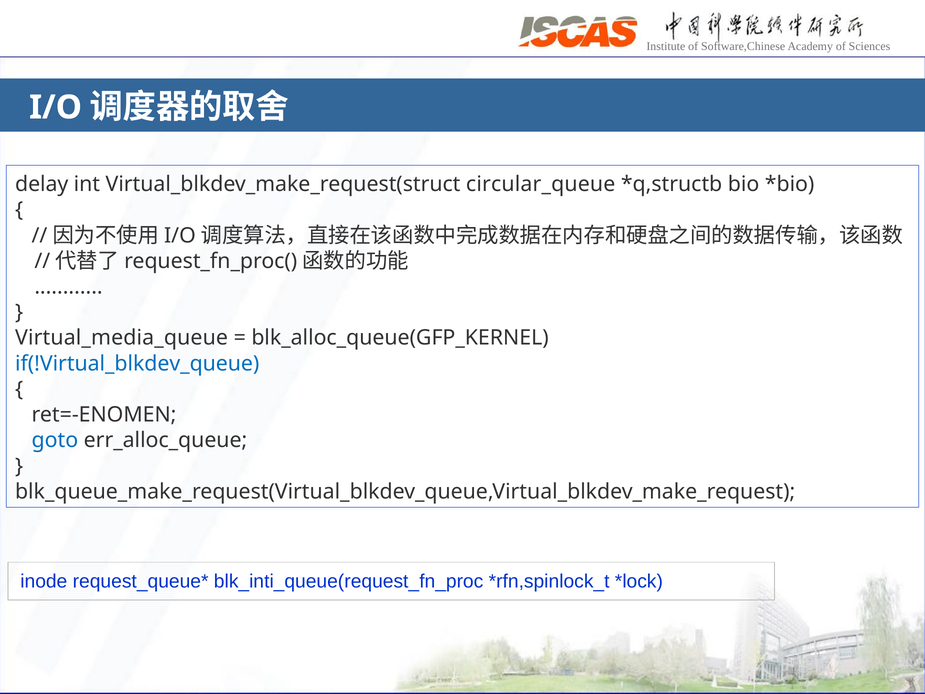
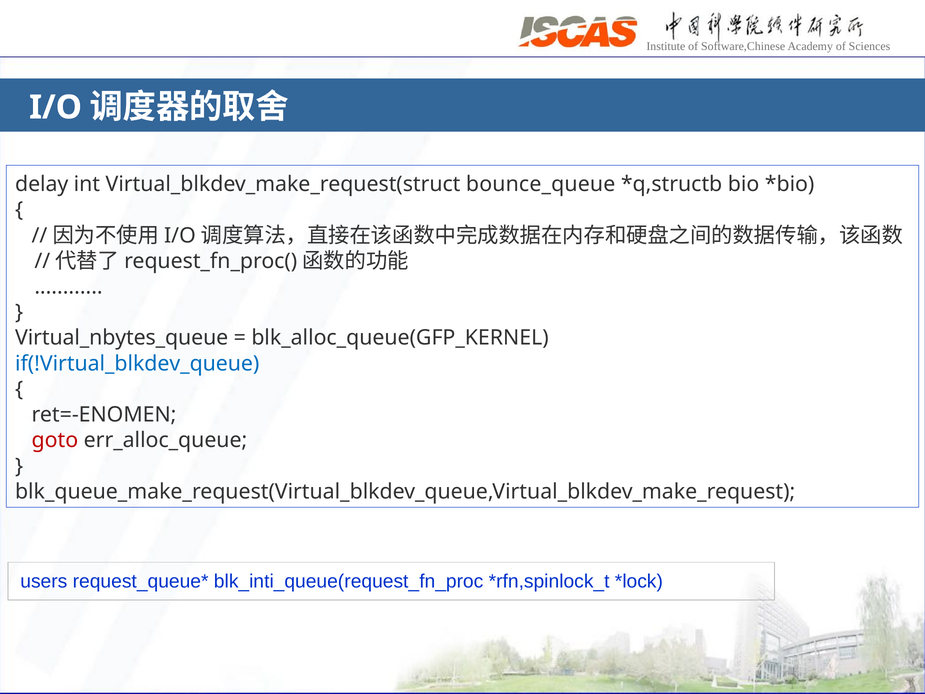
circular_queue: circular_queue -> bounce_queue
Virtual_media_queue: Virtual_media_queue -> Virtual_nbytes_queue
goto colour: blue -> red
inode: inode -> users
